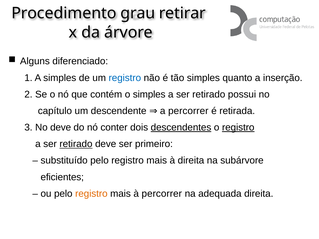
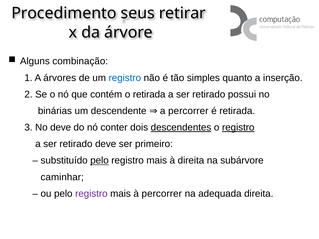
grau: grau -> seus
diferenciado: diferenciado -> combinação
A simples: simples -> árvores
o simples: simples -> retirada
capítulo: capítulo -> binárias
retirado at (76, 144) underline: present -> none
pelo at (99, 161) underline: none -> present
eficientes: eficientes -> caminhar
registro at (91, 194) colour: orange -> purple
